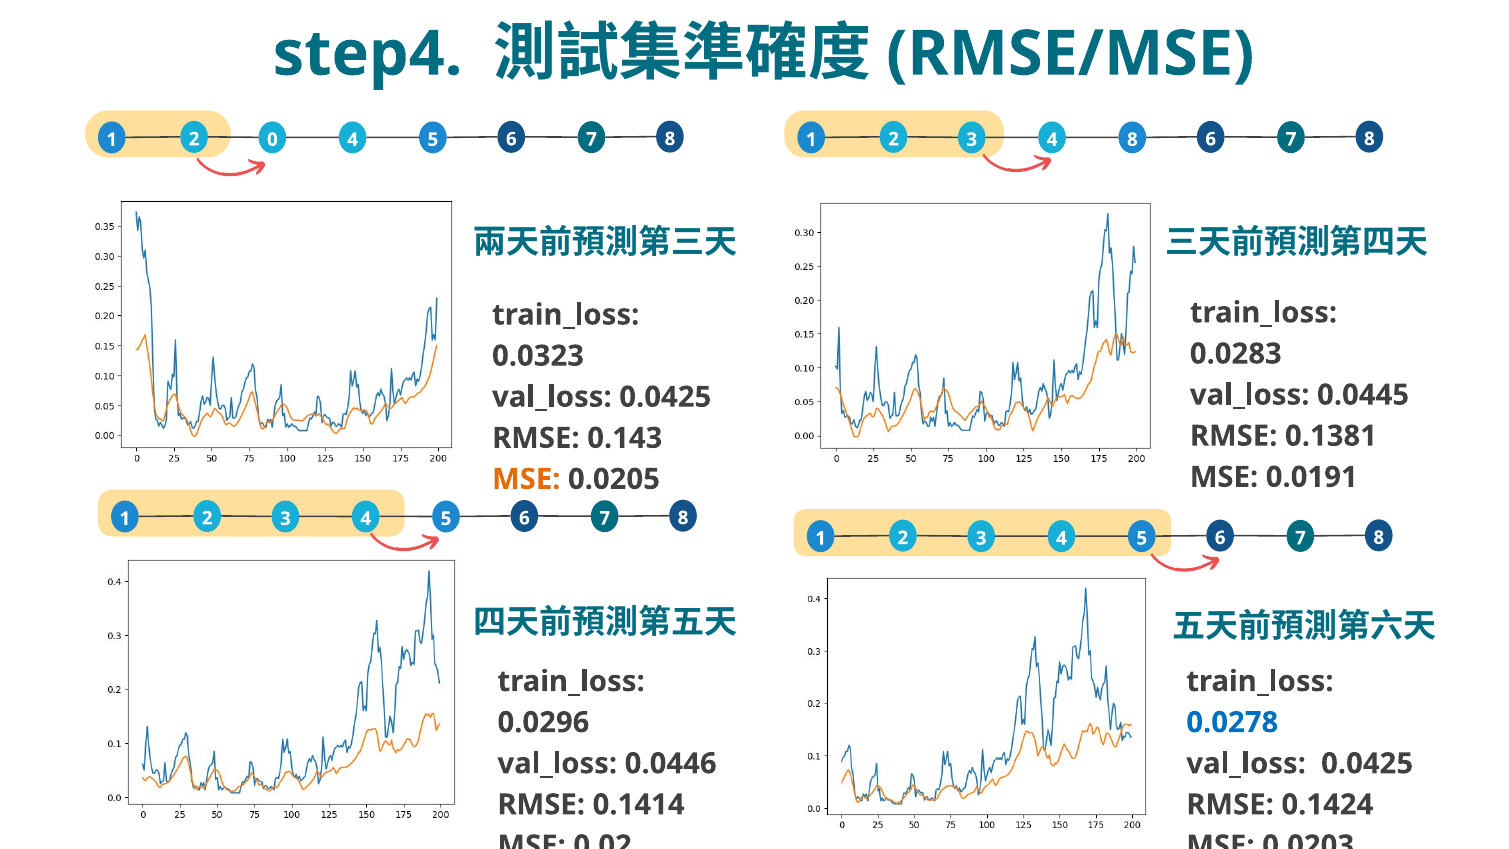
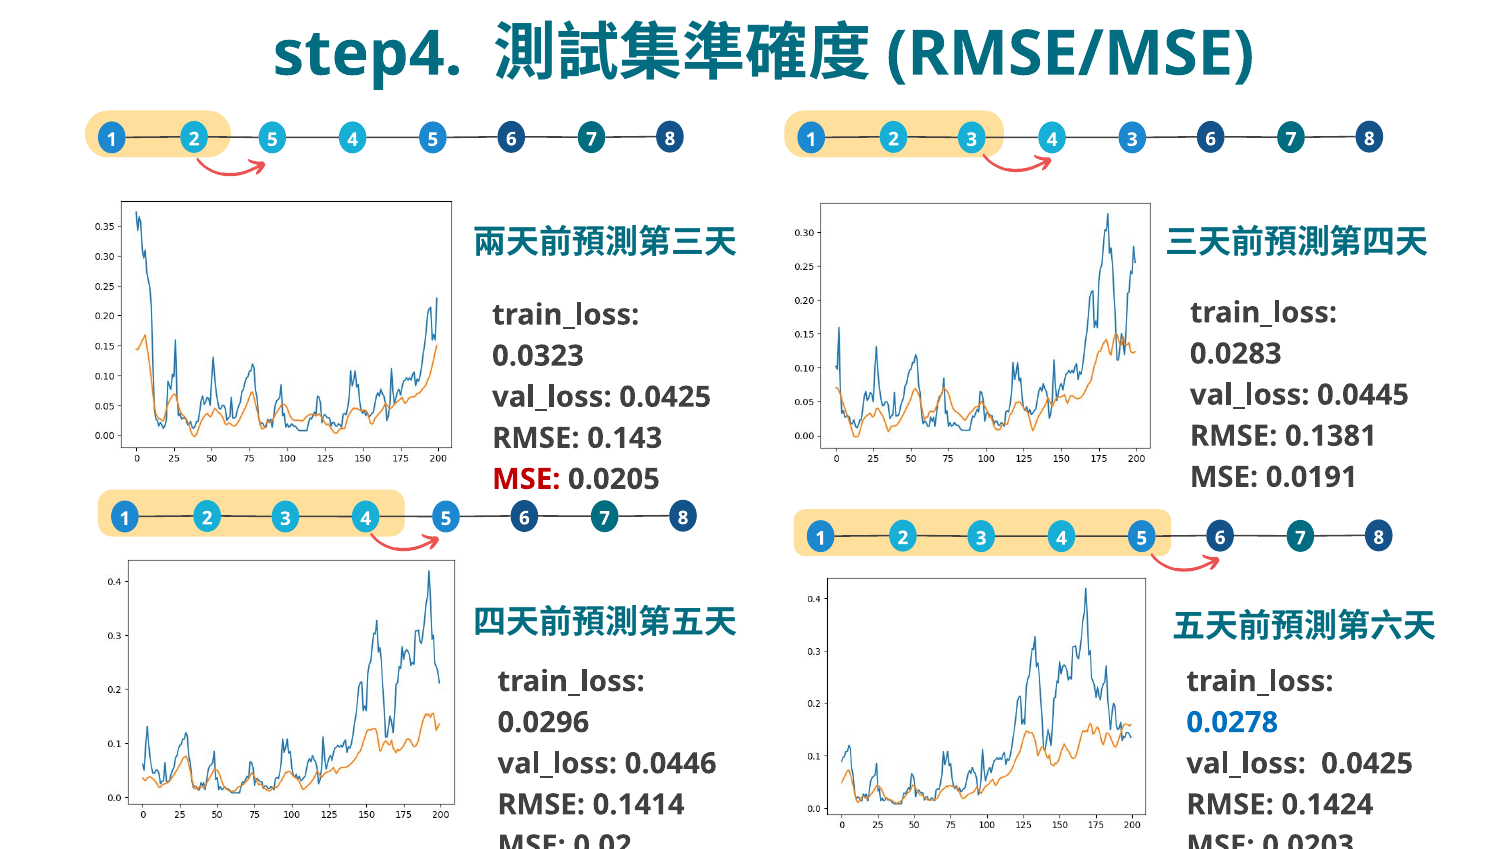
2 0: 0 -> 5
4 8: 8 -> 3
MSE at (526, 479) colour: orange -> red
